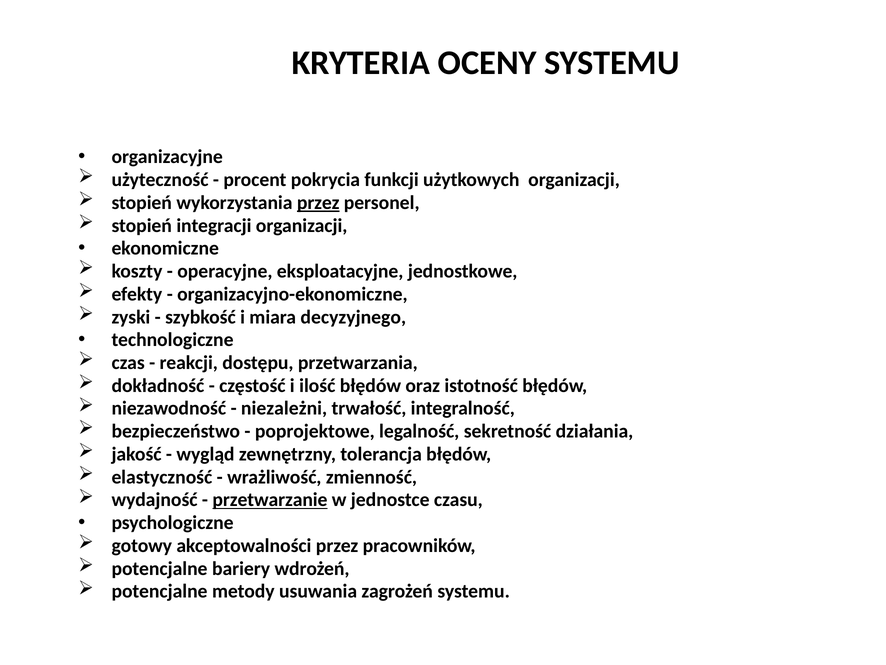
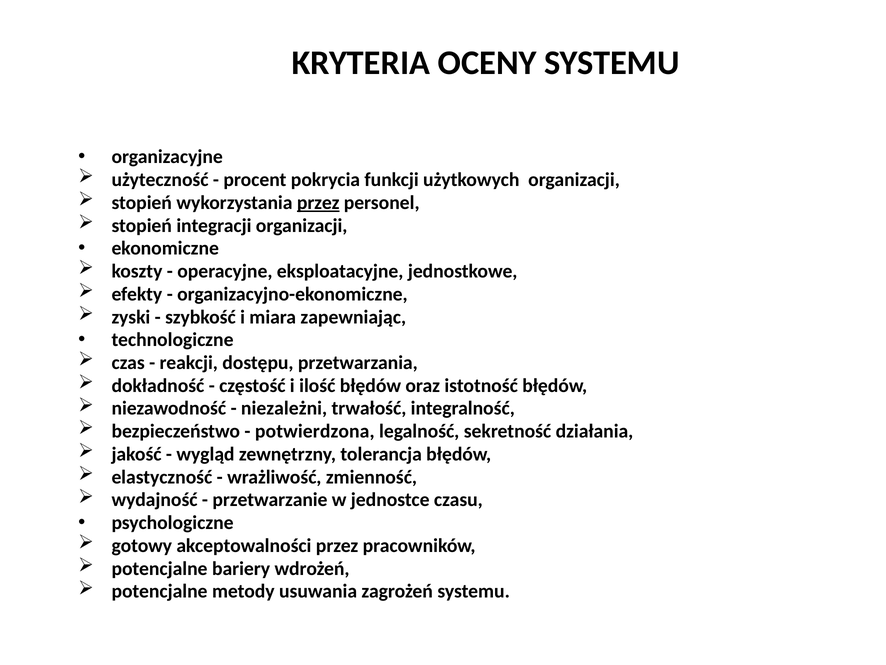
decyzyjnego: decyzyjnego -> zapewniając
poprojektowe: poprojektowe -> potwierdzona
przetwarzanie underline: present -> none
